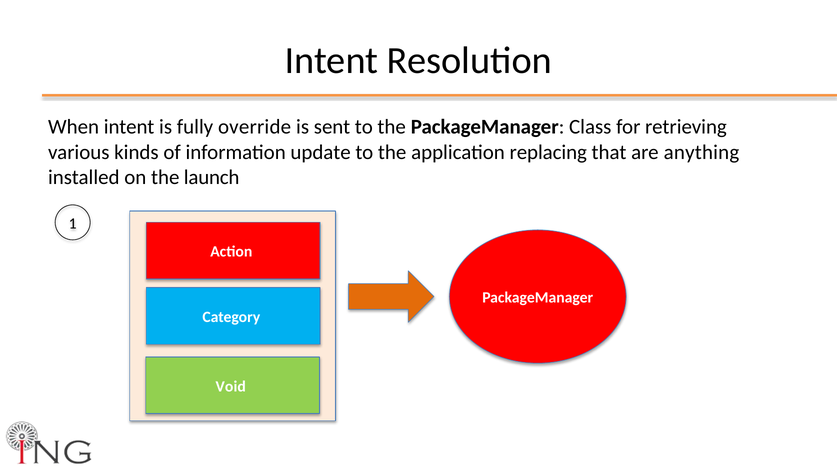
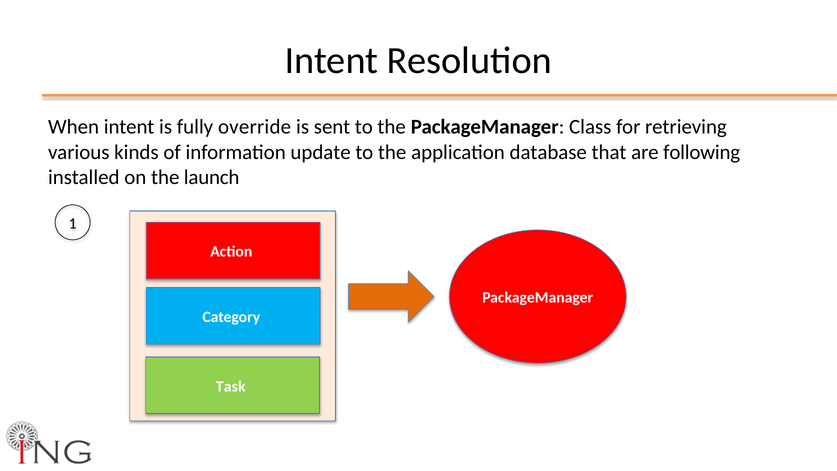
replacing: replacing -> database
anything: anything -> following
Void: Void -> Task
